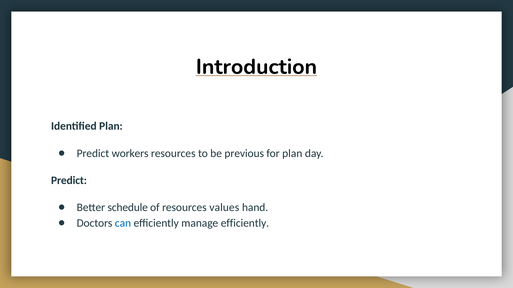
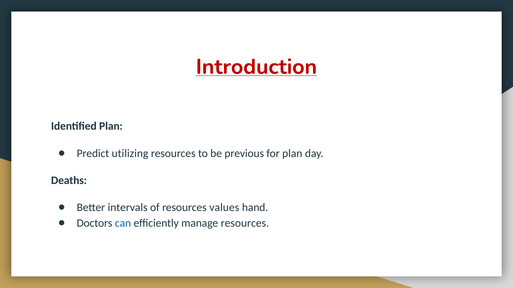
Introduction colour: black -> red
workers: workers -> utilizing
Predict at (69, 181): Predict -> Deaths
schedule: schedule -> intervals
manage efficiently: efficiently -> resources
